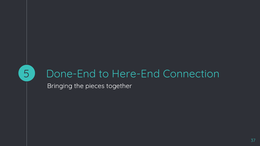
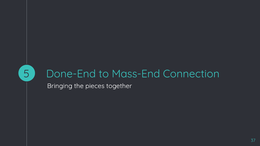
Here-End: Here-End -> Mass-End
